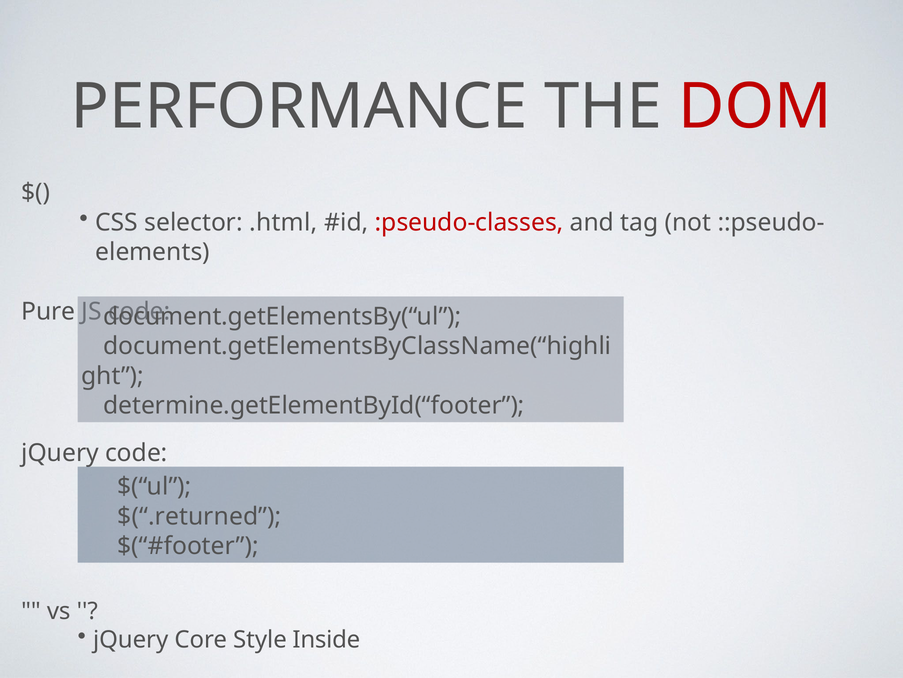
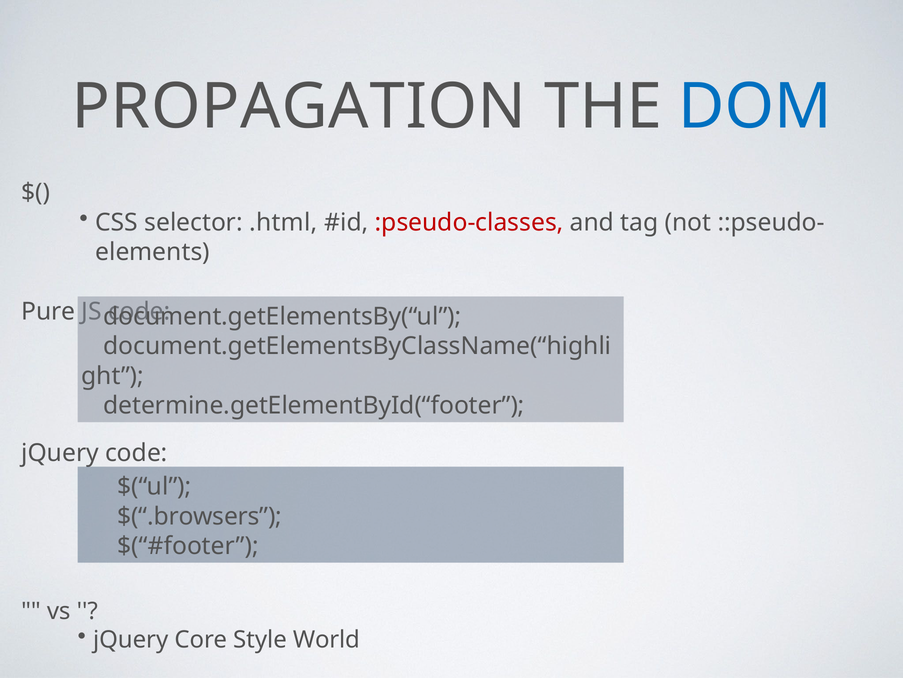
PERFORMANCE: PERFORMANCE -> PROPAGATION
DOM colour: red -> blue
$(“.returned: $(“.returned -> $(“.browsers
Inside: Inside -> World
